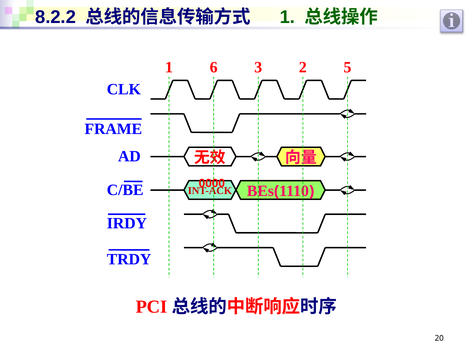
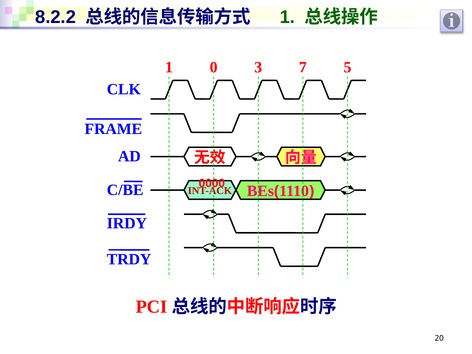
6: 6 -> 0
2: 2 -> 7
